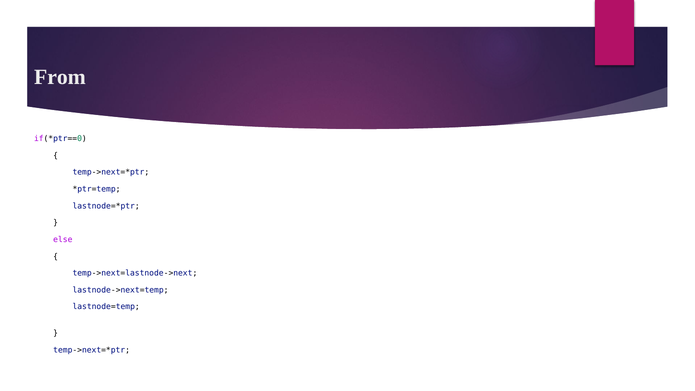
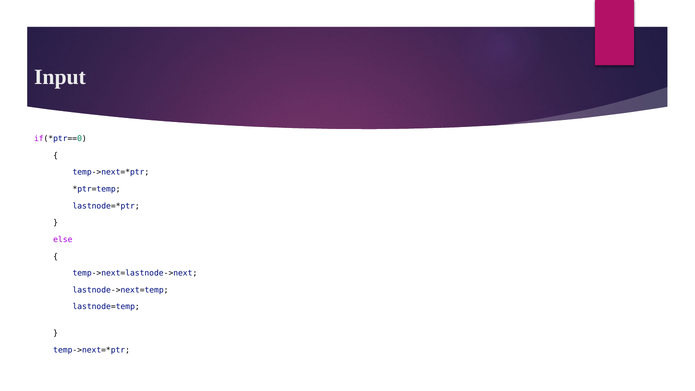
From: From -> Input
